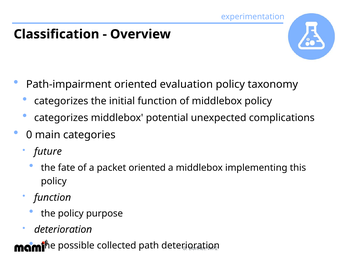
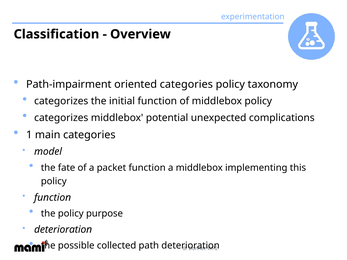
oriented evaluation: evaluation -> categories
0: 0 -> 1
future: future -> model
packet oriented: oriented -> function
